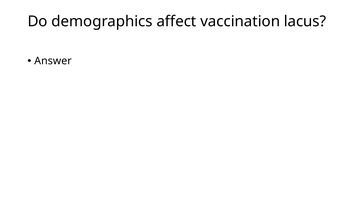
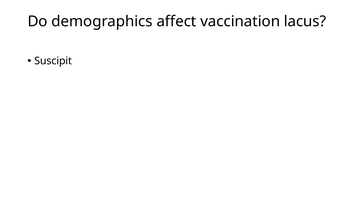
Answer: Answer -> Suscipit
